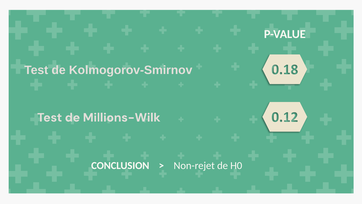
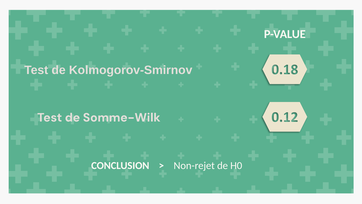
Millions-Wilk: Millions-Wilk -> Somme-Wilk
